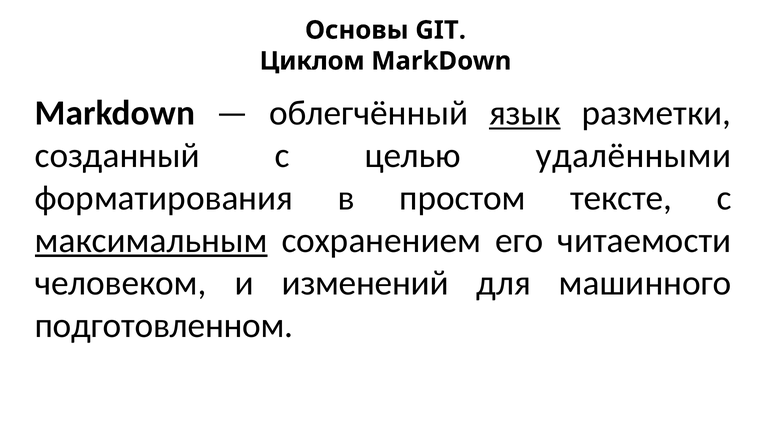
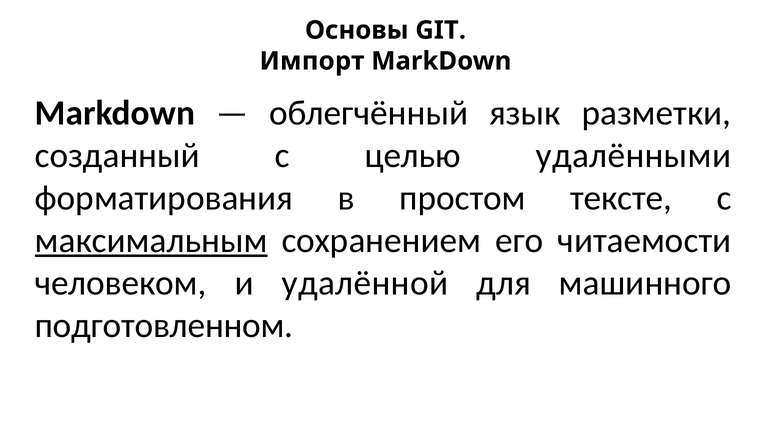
Циклом: Циклом -> Импорт
язык underline: present -> none
изменений: изменений -> удалённой
